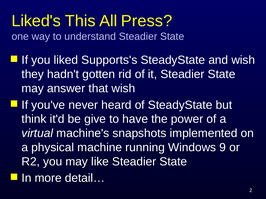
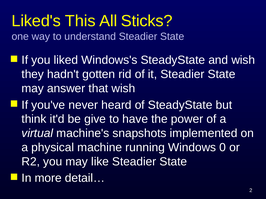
Press: Press -> Sticks
Supports's: Supports's -> Windows's
9: 9 -> 0
